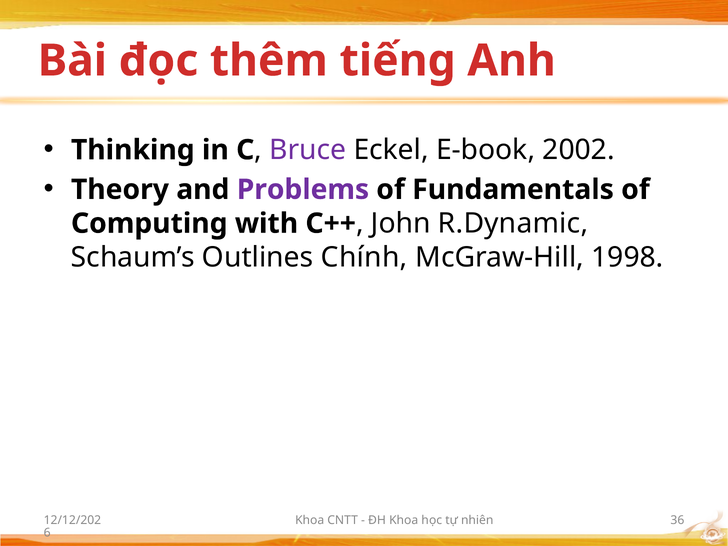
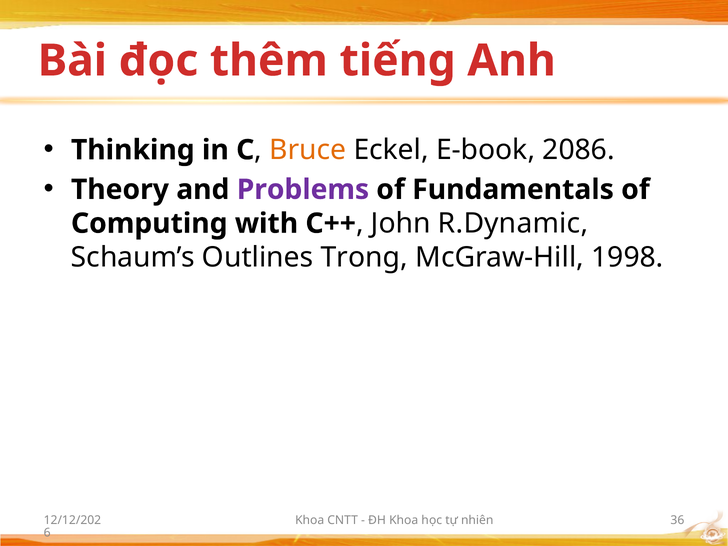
Bruce colour: purple -> orange
2002: 2002 -> 2086
Chính: Chính -> Trong
